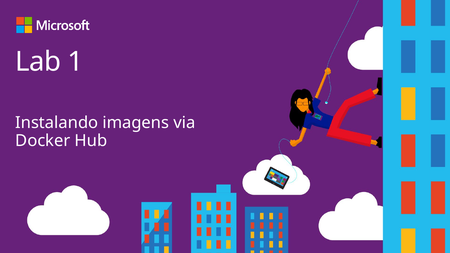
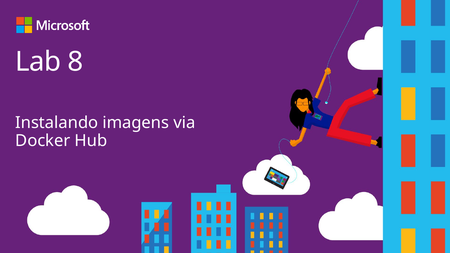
1: 1 -> 8
